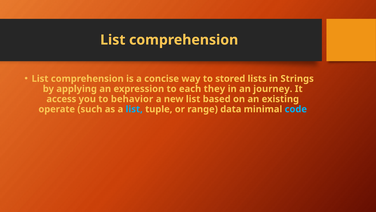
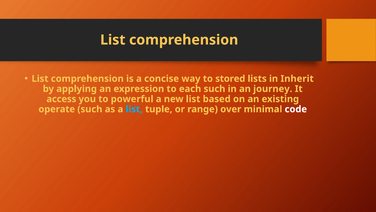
Strings: Strings -> Inherit
each they: they -> such
behavior: behavior -> powerful
data: data -> over
code colour: light blue -> white
